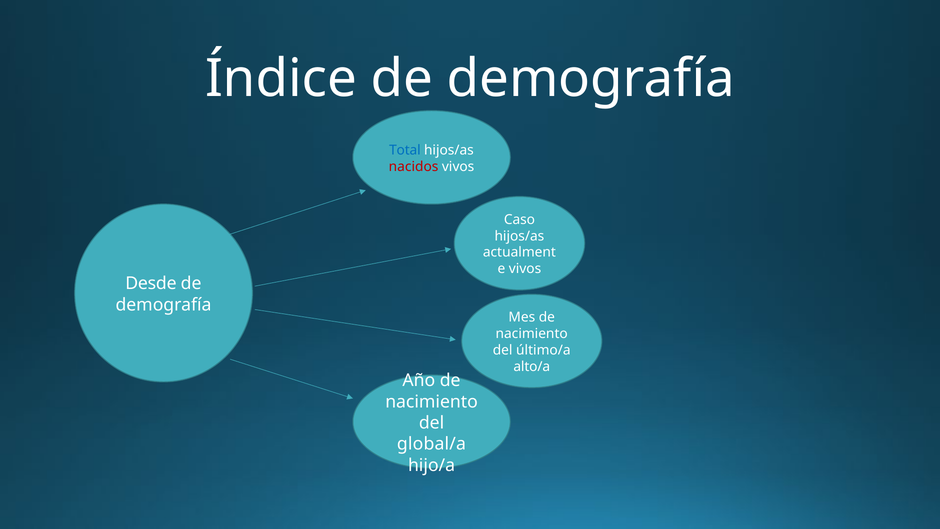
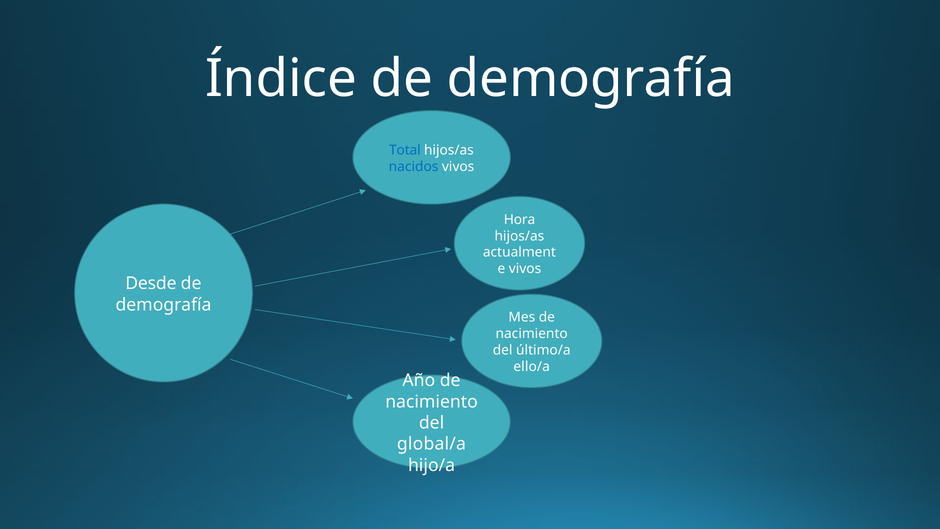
nacidos colour: red -> blue
Caso: Caso -> Hora
alto/a: alto/a -> ello/a
